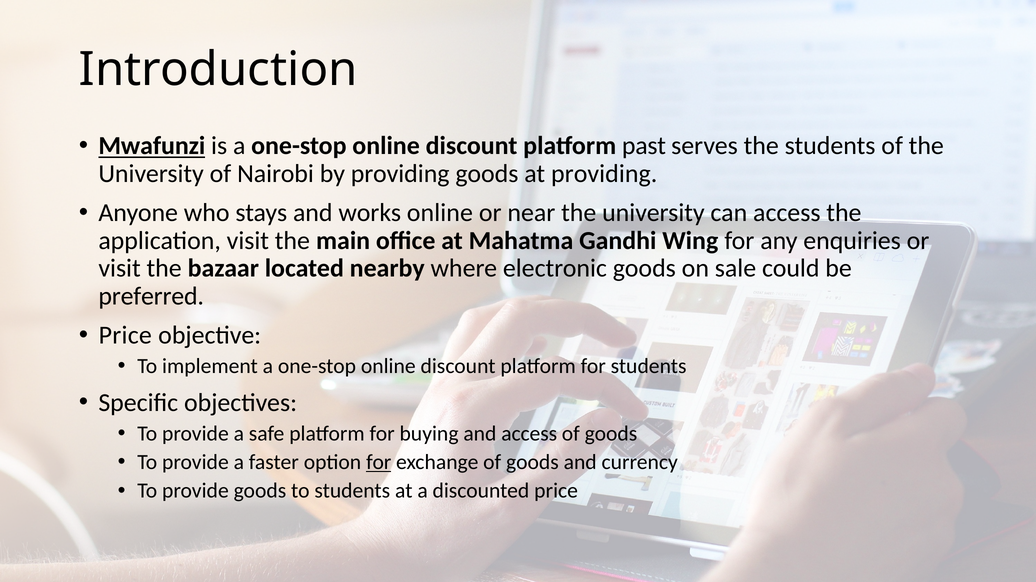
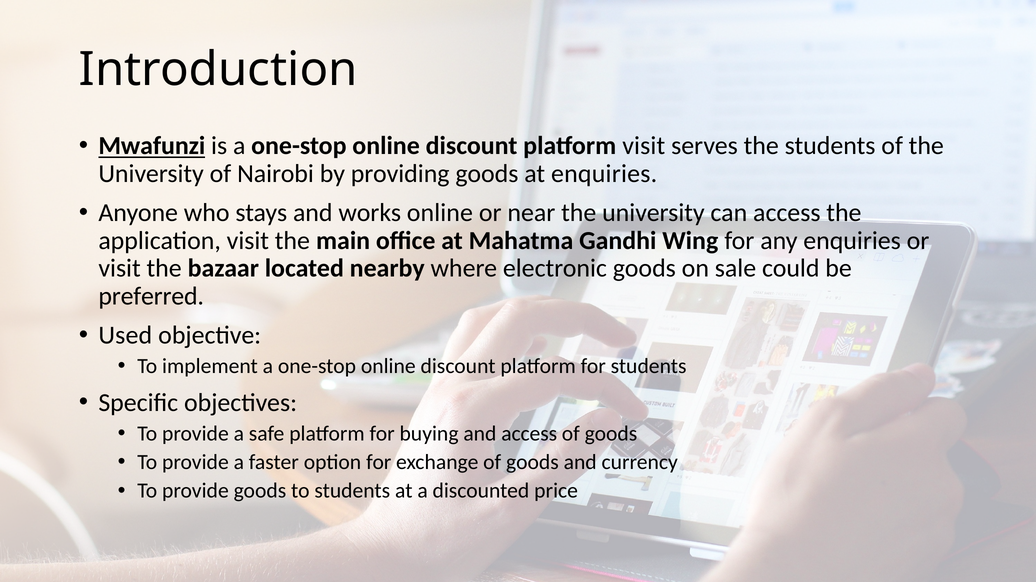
platform past: past -> visit
at providing: providing -> enquiries
Price at (125, 335): Price -> Used
for at (379, 463) underline: present -> none
